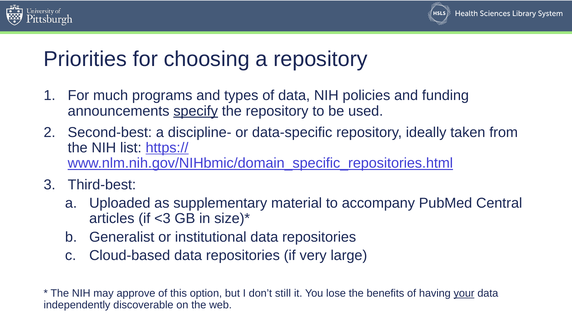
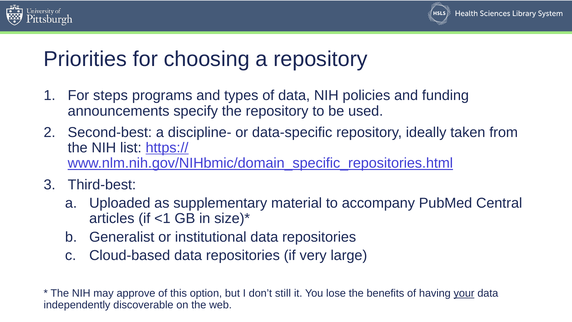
much: much -> steps
specify underline: present -> none
<3: <3 -> <1
